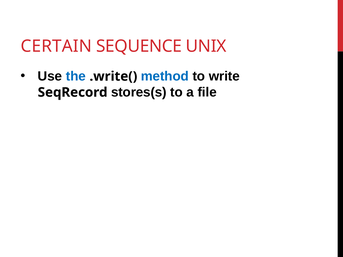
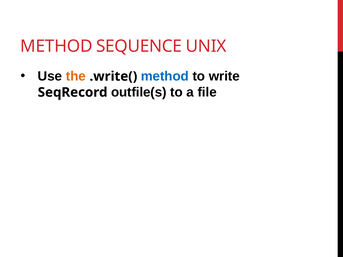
CERTAIN at (56, 46): CERTAIN -> METHOD
the colour: blue -> orange
stores(s: stores(s -> outfile(s
